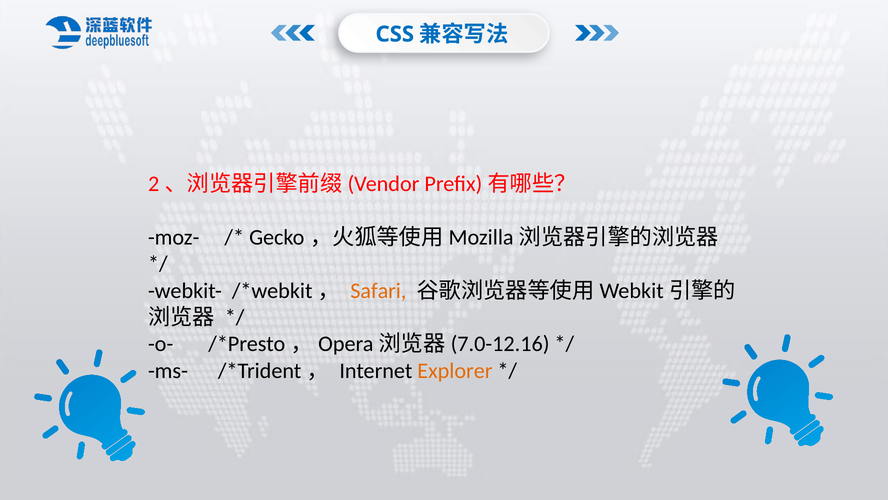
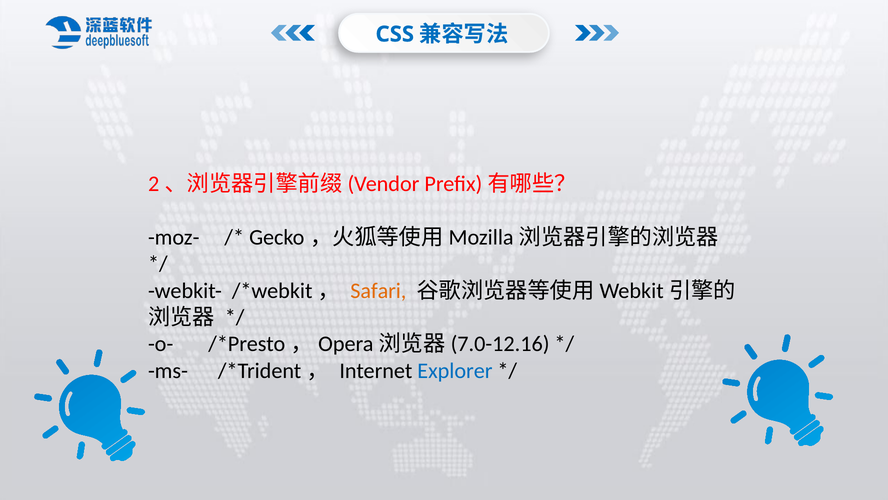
Explorer colour: orange -> blue
